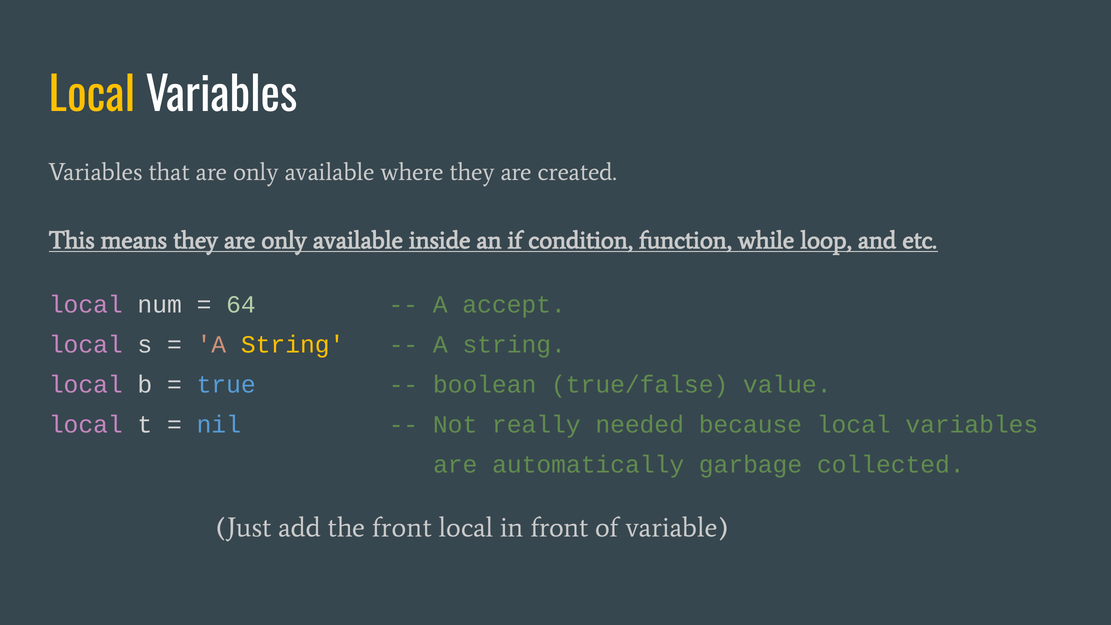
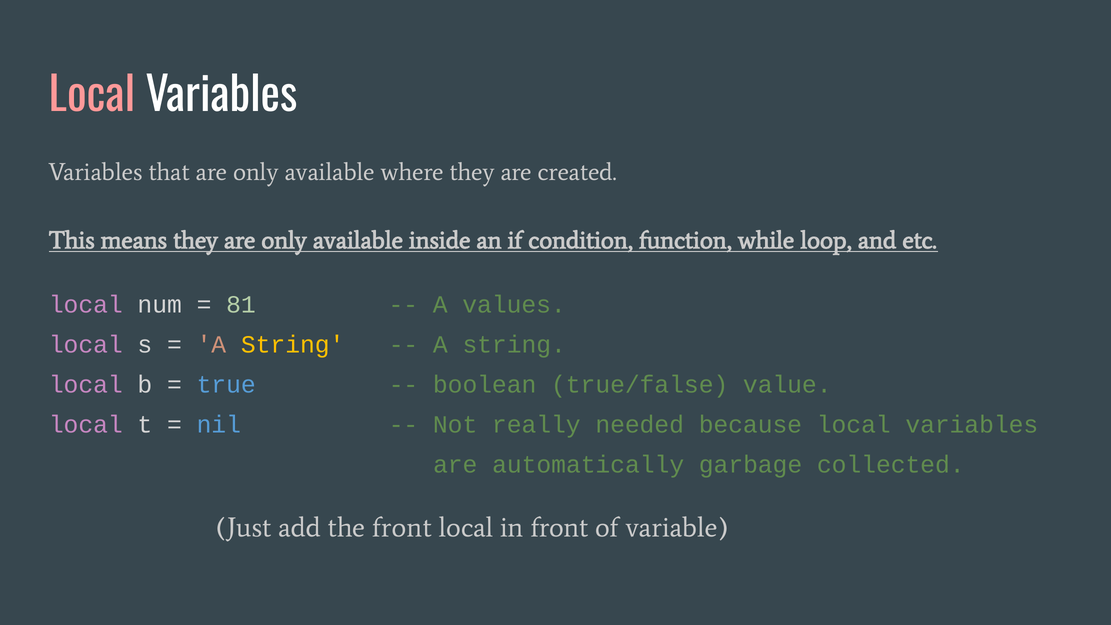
Local at (92, 96) colour: yellow -> pink
64: 64 -> 81
accept: accept -> values
